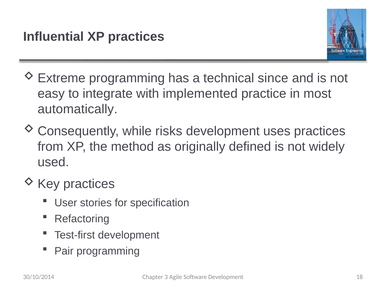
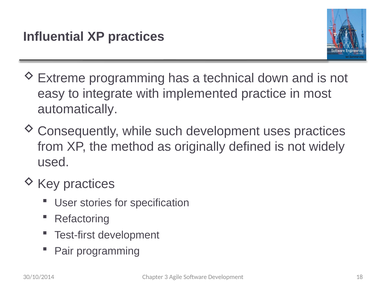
since: since -> down
risks: risks -> such
